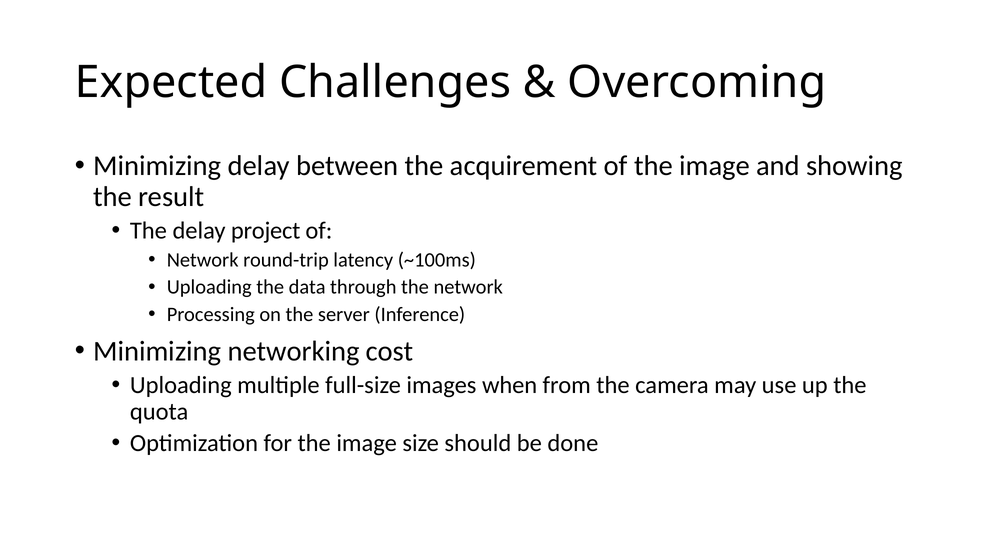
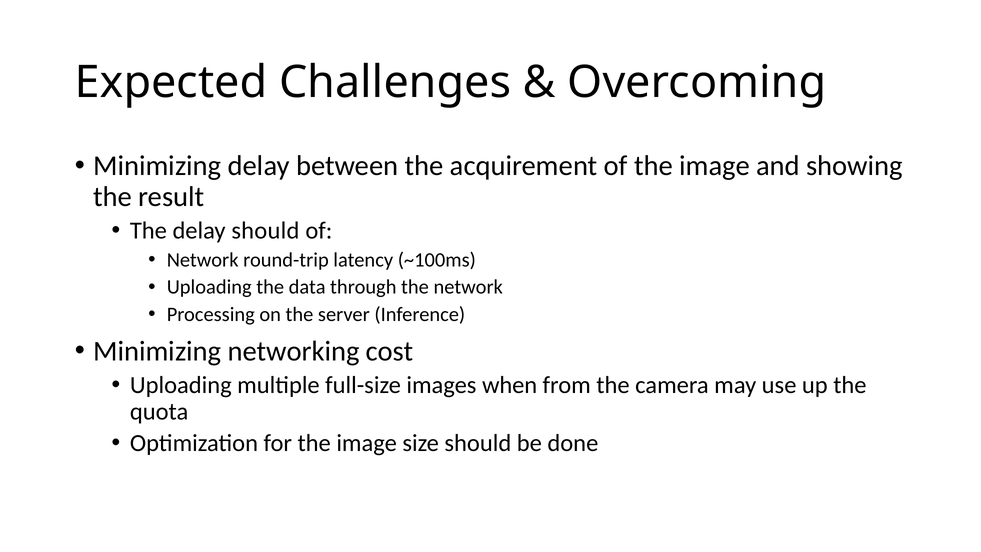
delay project: project -> should
